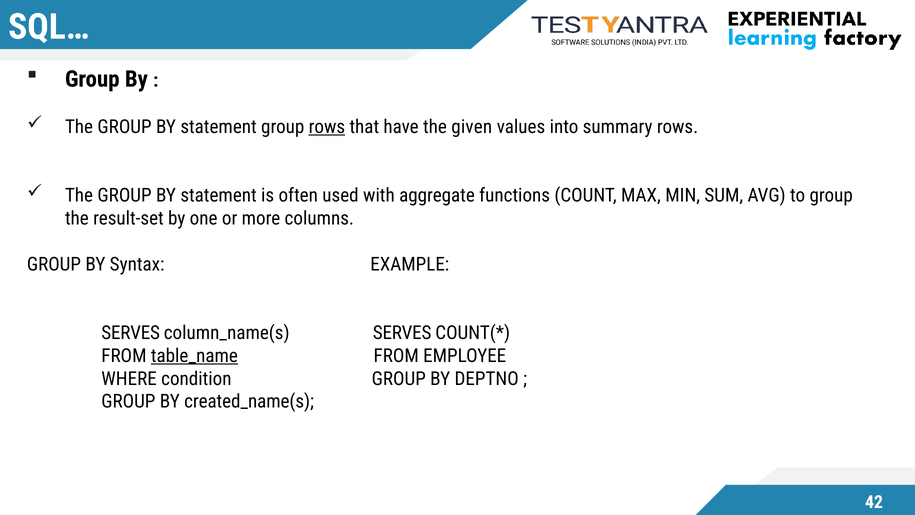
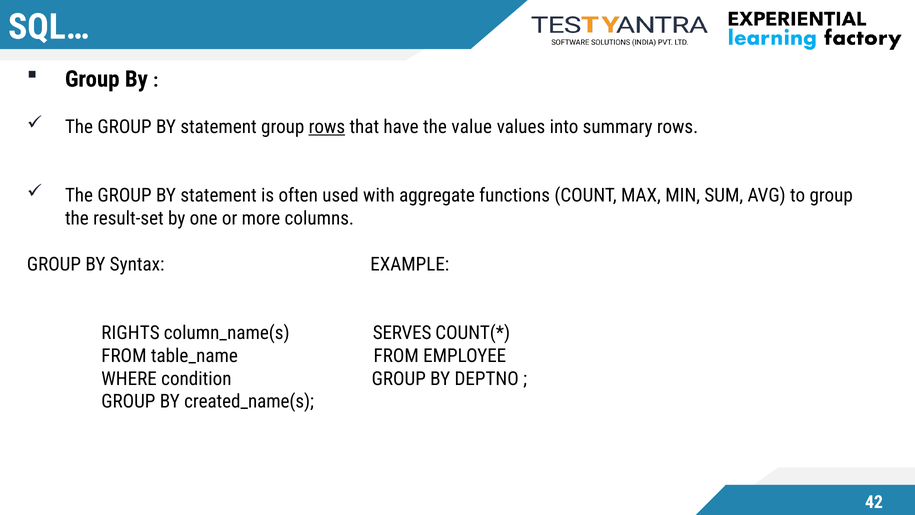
given: given -> value
SERVES at (131, 333): SERVES -> RIGHTS
table_name underline: present -> none
